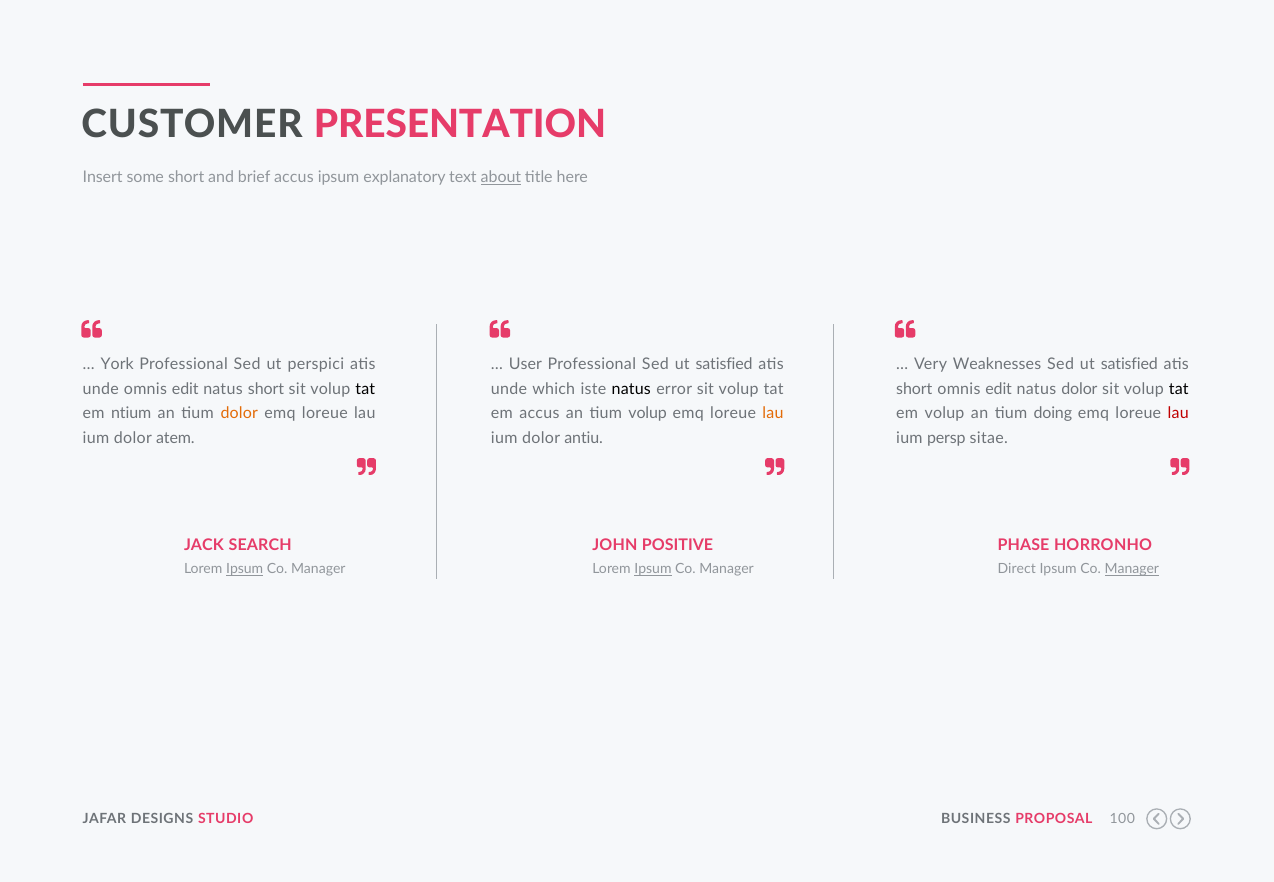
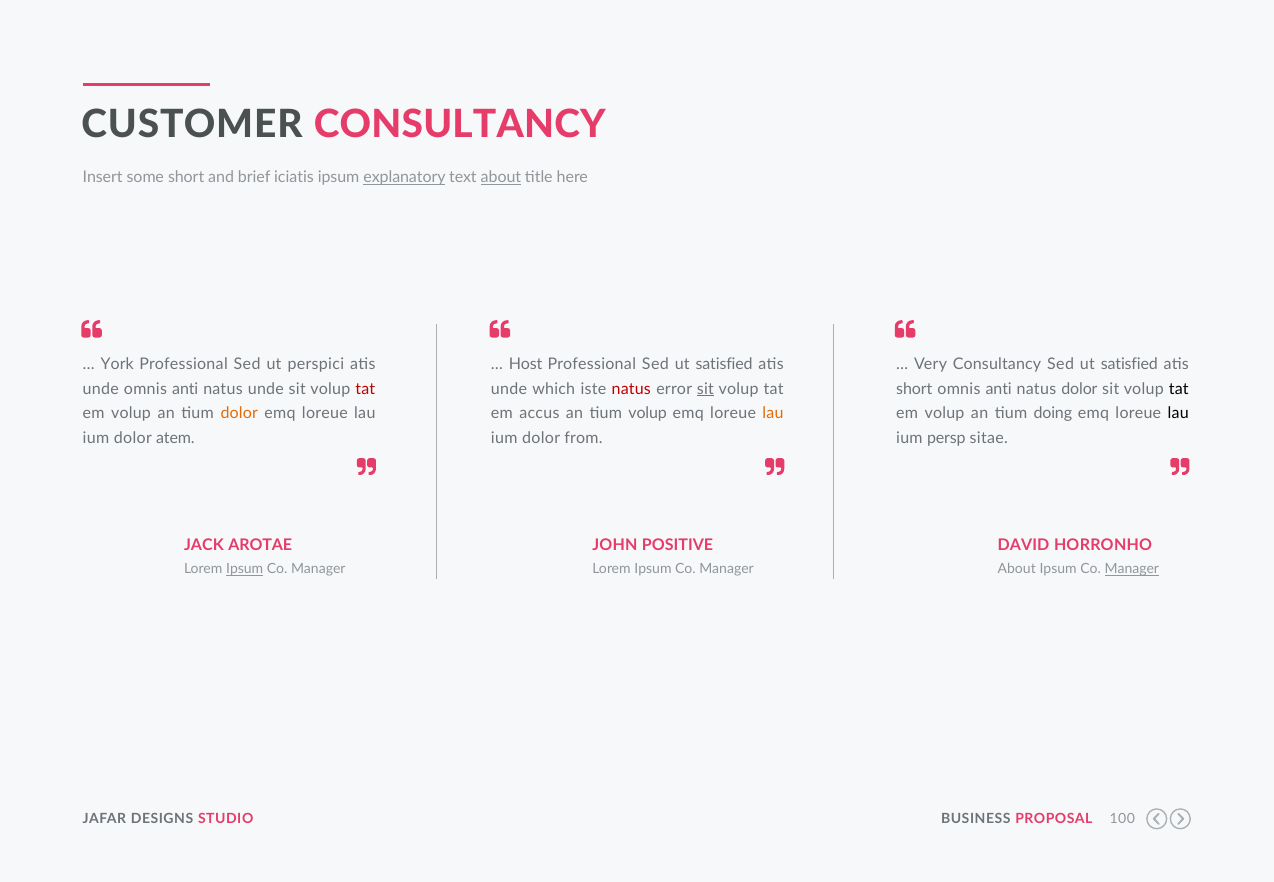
CUSTOMER PRESENTATION: PRESENTATION -> CONSULTANCY
brief accus: accus -> iciatis
explanatory underline: none -> present
User: User -> Host
Very Weaknesses: Weaknesses -> Consultancy
unde omnis edit: edit -> anti
natus short: short -> unde
tat at (365, 389) colour: black -> red
natus at (631, 389) colour: black -> red
sit at (705, 389) underline: none -> present
edit at (999, 389): edit -> anti
ntium at (131, 413): ntium -> volup
lau at (1178, 413) colour: red -> black
antiu: antiu -> from
SEARCH: SEARCH -> AROTAE
PHASE: PHASE -> DAVID
Ipsum at (653, 569) underline: present -> none
Direct at (1017, 569): Direct -> About
